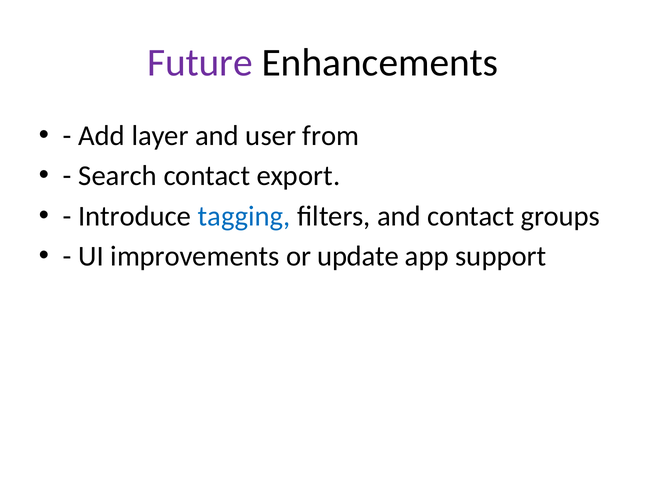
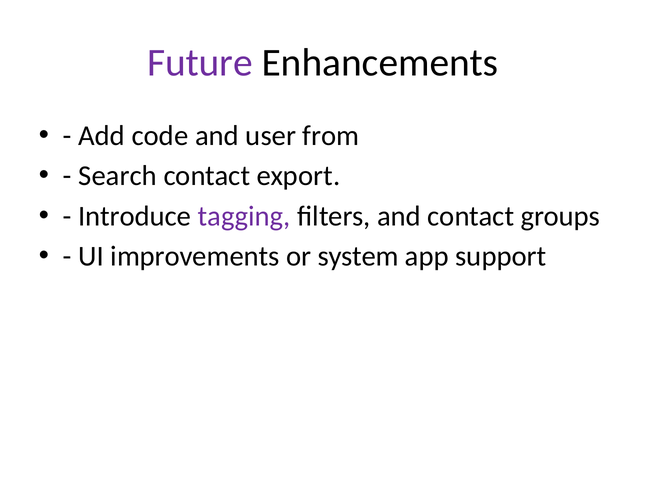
layer: layer -> code
tagging colour: blue -> purple
update: update -> system
